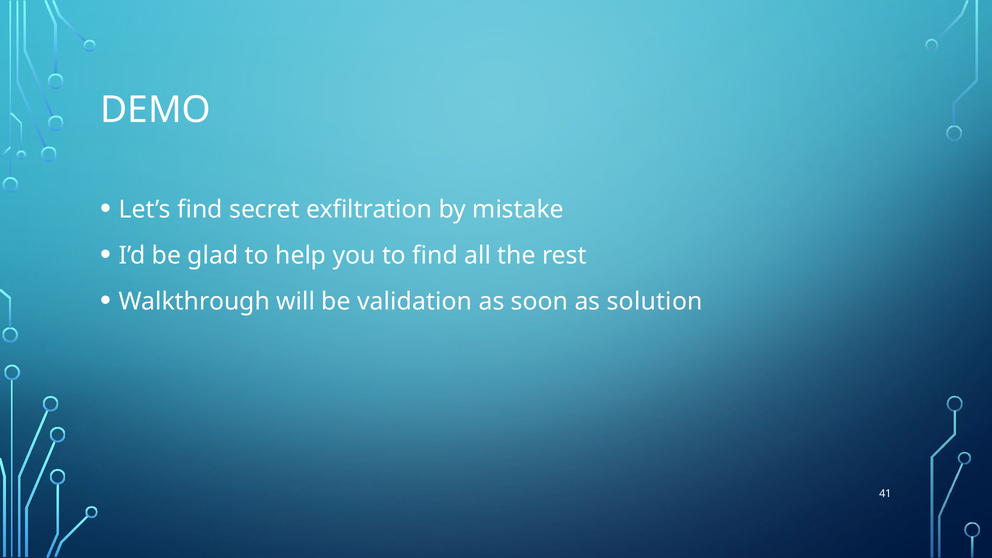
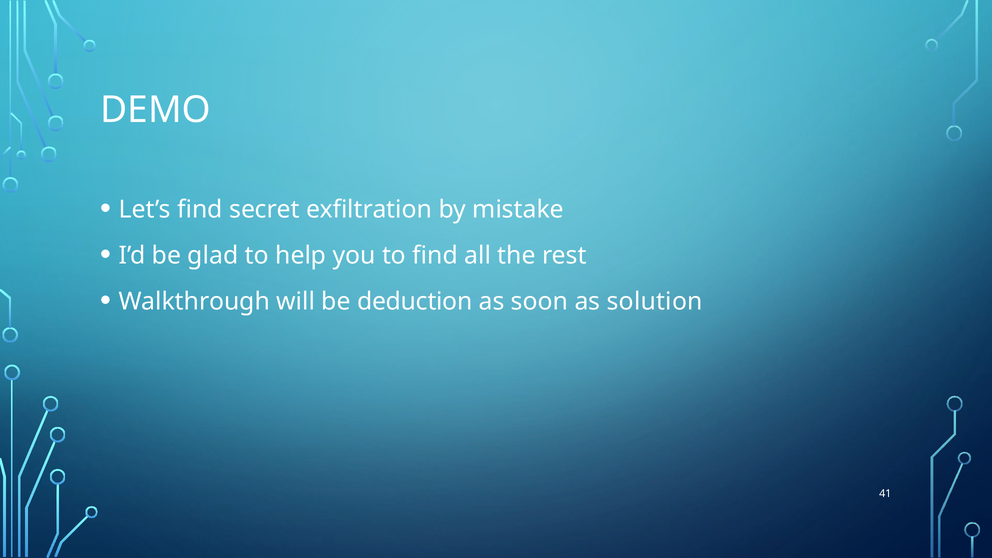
validation: validation -> deduction
